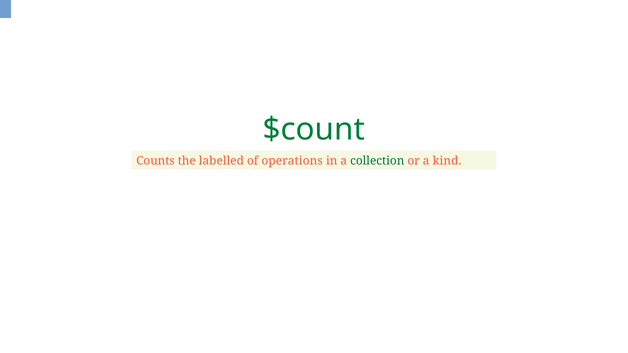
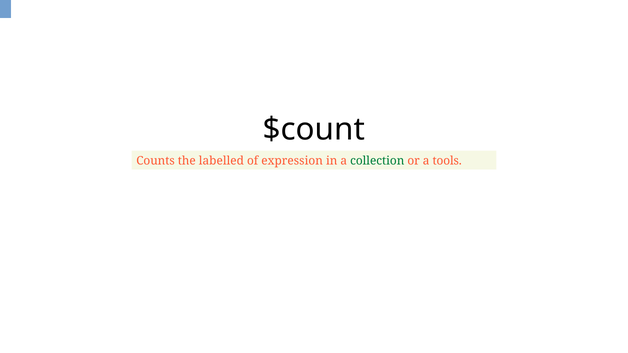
$count colour: green -> black
operations: operations -> expression
kind: kind -> tools
